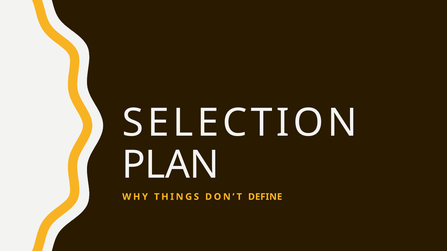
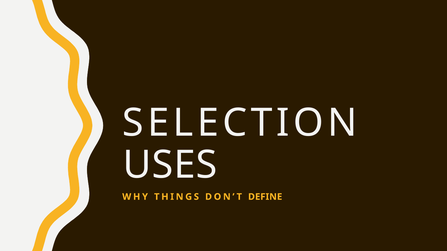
PLAN: PLAN -> USES
